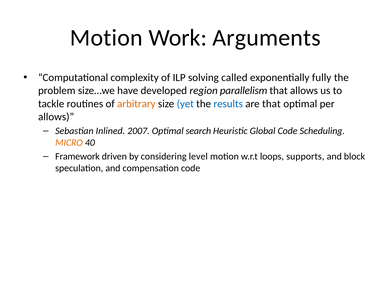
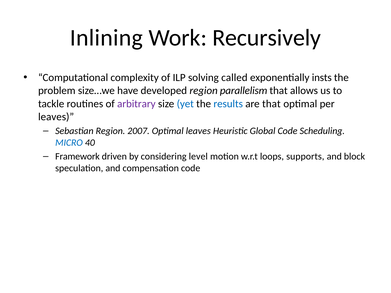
Motion at (106, 38): Motion -> Inlining
Arguments: Arguments -> Recursively
fully: fully -> insts
arbitrary colour: orange -> purple
allows at (56, 117): allows -> leaves
Sebastian Inlined: Inlined -> Region
Optimal search: search -> leaves
MICRO colour: orange -> blue
